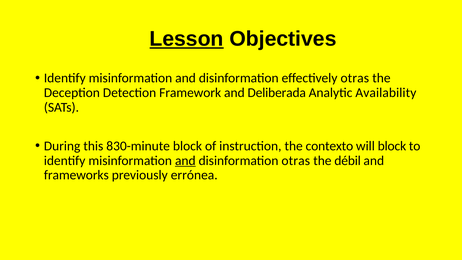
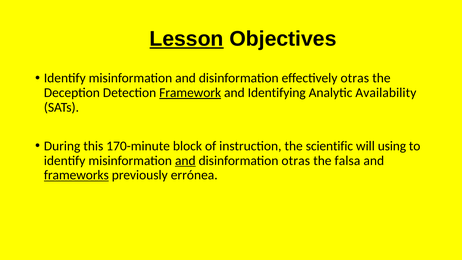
Framework underline: none -> present
Deliberada: Deliberada -> Identifying
830-minute: 830-minute -> 170-minute
contexto: contexto -> scientific
will block: block -> using
débil: débil -> falsa
frameworks underline: none -> present
